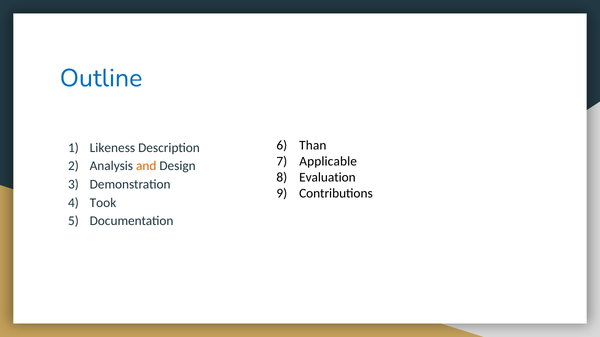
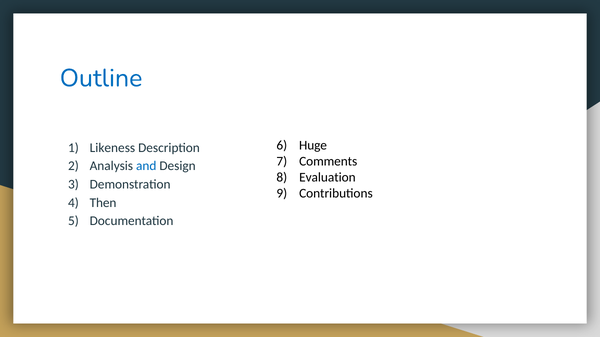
Than: Than -> Huge
Applicable: Applicable -> Comments
and colour: orange -> blue
Took: Took -> Then
